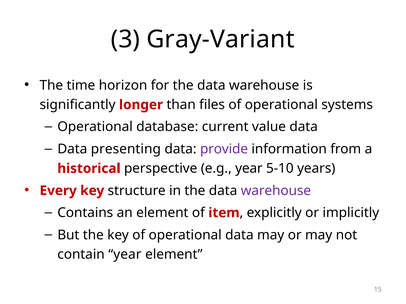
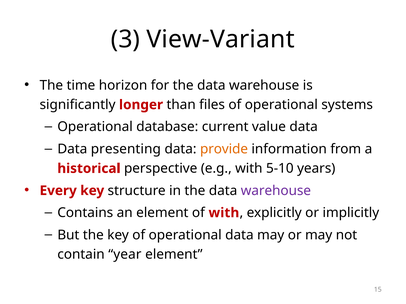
Gray-Variant: Gray-Variant -> View-Variant
provide colour: purple -> orange
e.g year: year -> with
of item: item -> with
